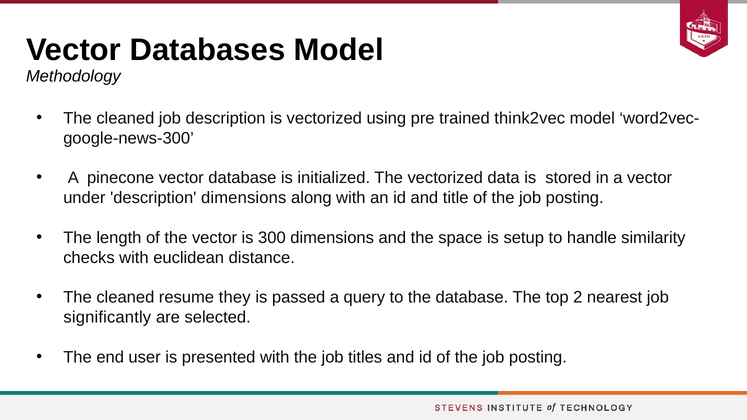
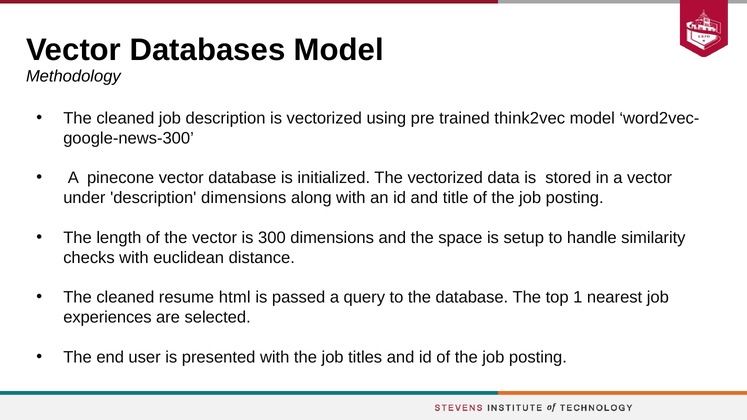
they: they -> html
2: 2 -> 1
significantly: significantly -> experiences
